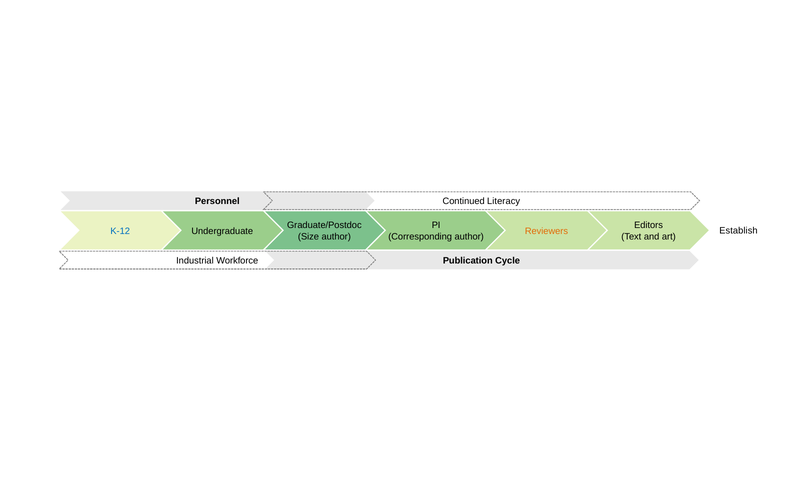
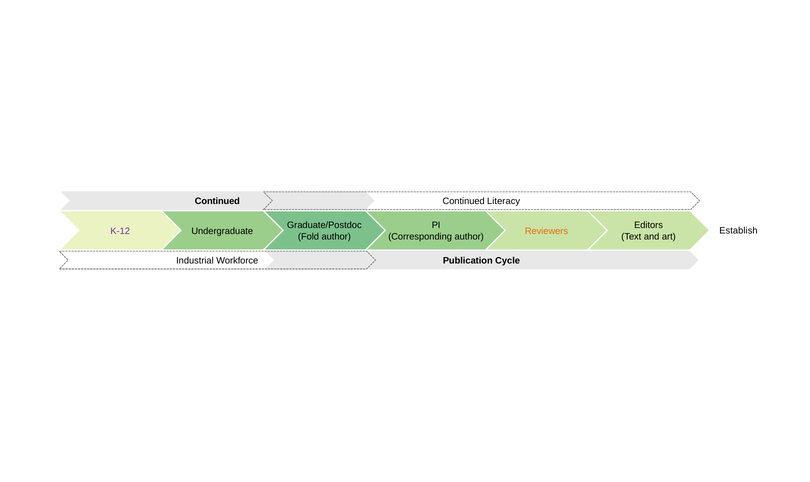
Personnel at (217, 201): Personnel -> Continued
K-12 colour: blue -> purple
Size: Size -> Fold
